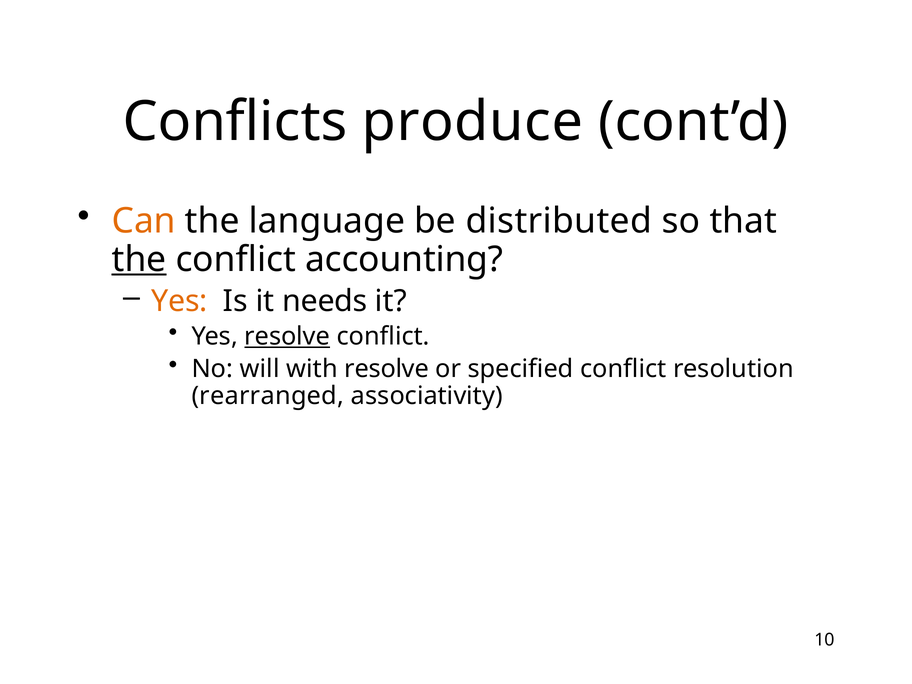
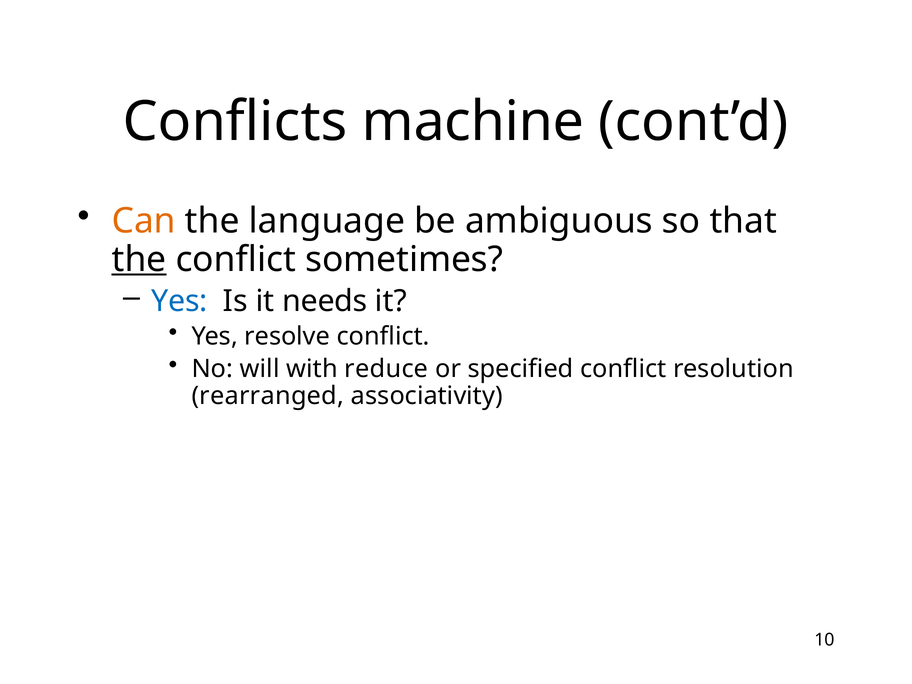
produce: produce -> machine
distributed: distributed -> ambiguous
accounting: accounting -> sometimes
Yes at (180, 301) colour: orange -> blue
resolve at (287, 336) underline: present -> none
with resolve: resolve -> reduce
